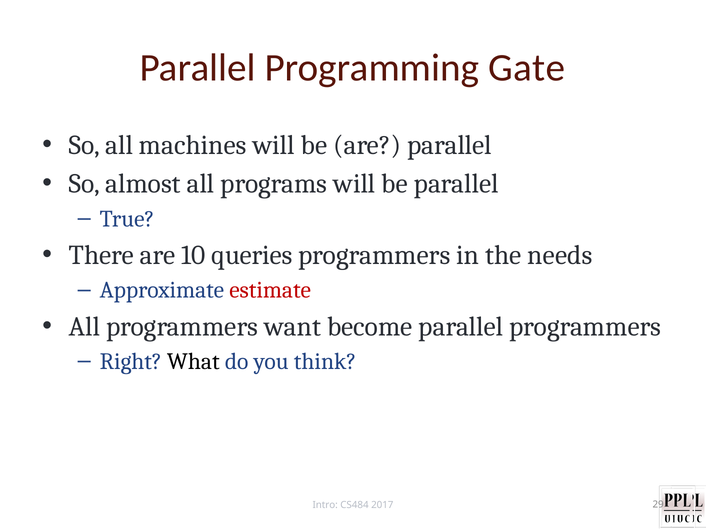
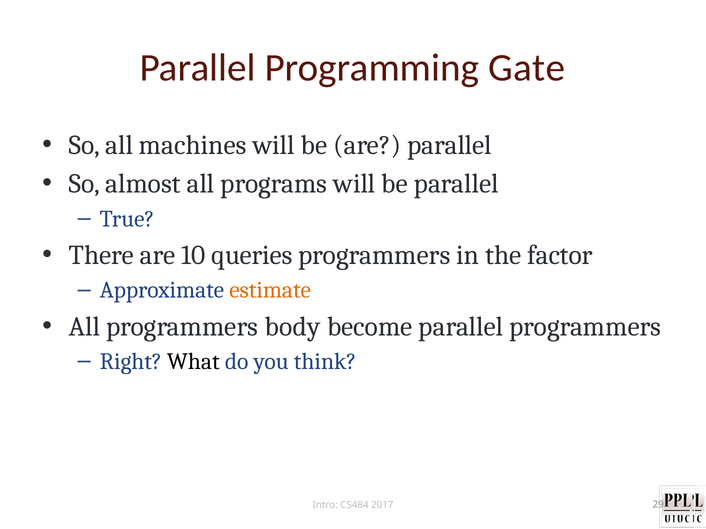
needs: needs -> factor
estimate colour: red -> orange
want: want -> body
